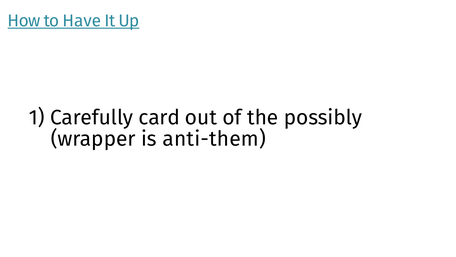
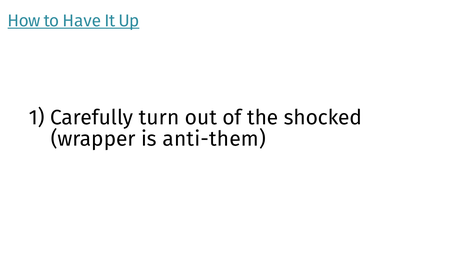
card: card -> turn
possibly: possibly -> shocked
